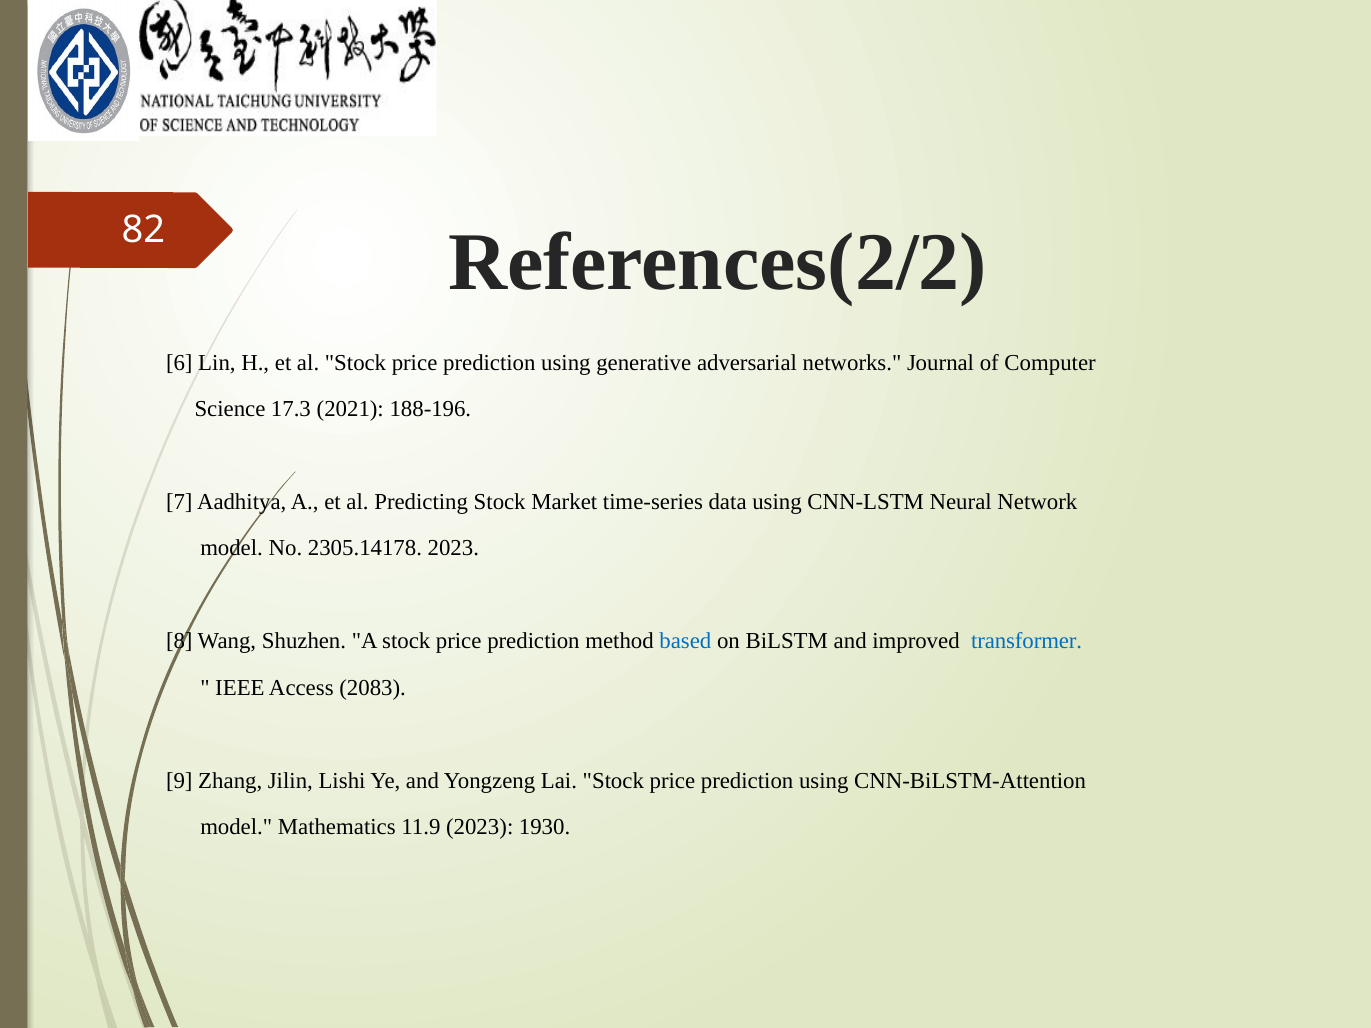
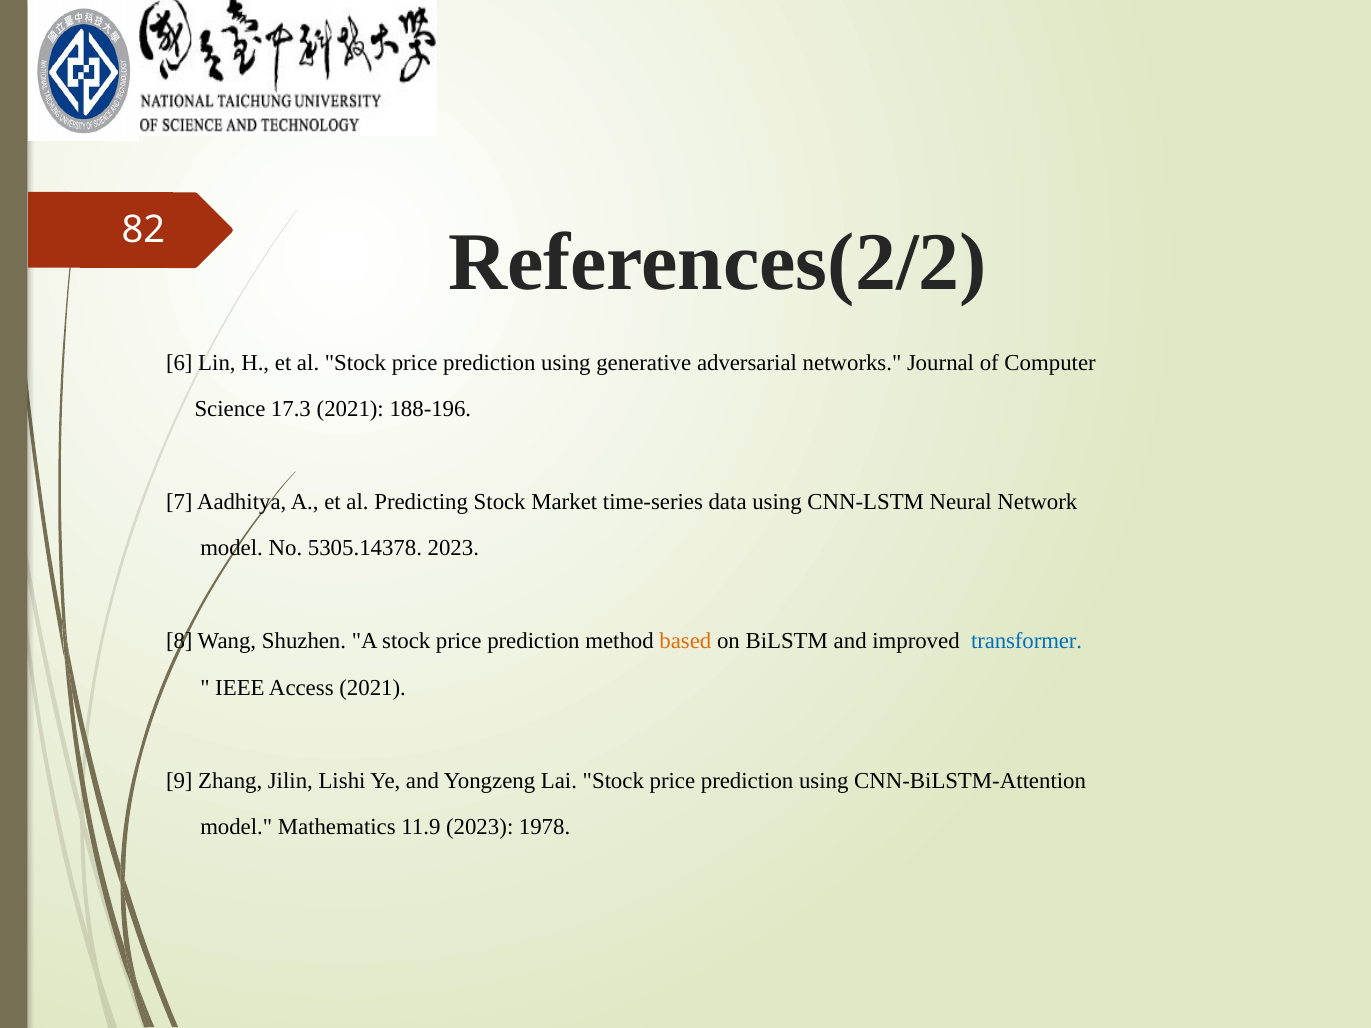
2305.14178: 2305.14178 -> 5305.14378
based colour: blue -> orange
Access 2083: 2083 -> 2021
1930: 1930 -> 1978
